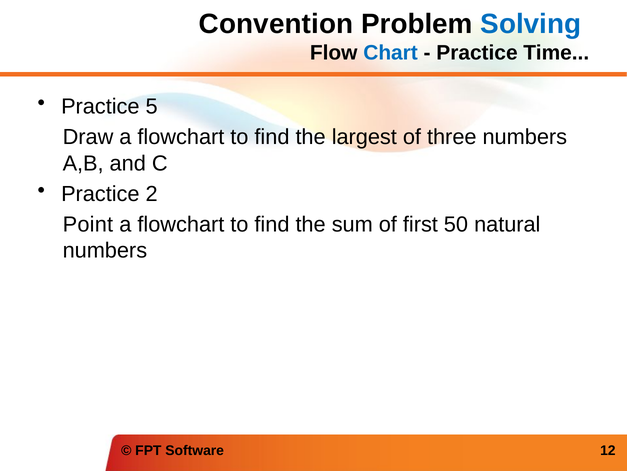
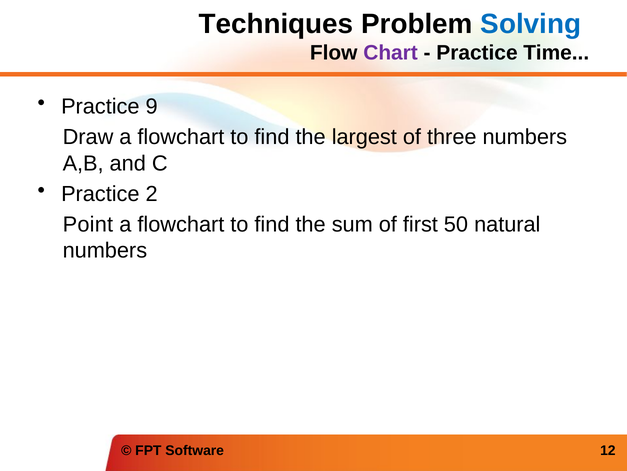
Convention: Convention -> Techniques
Chart colour: blue -> purple
5: 5 -> 9
